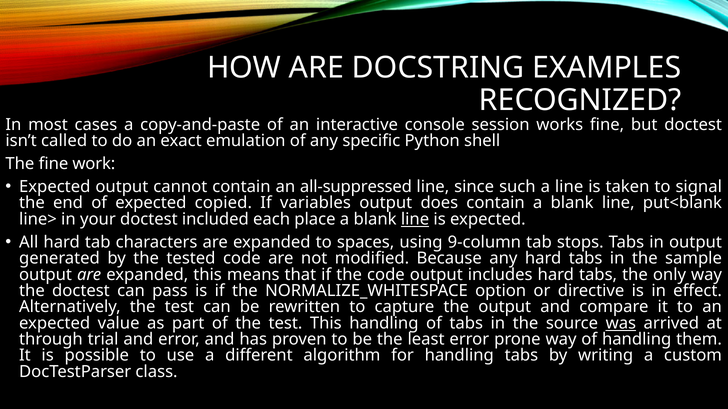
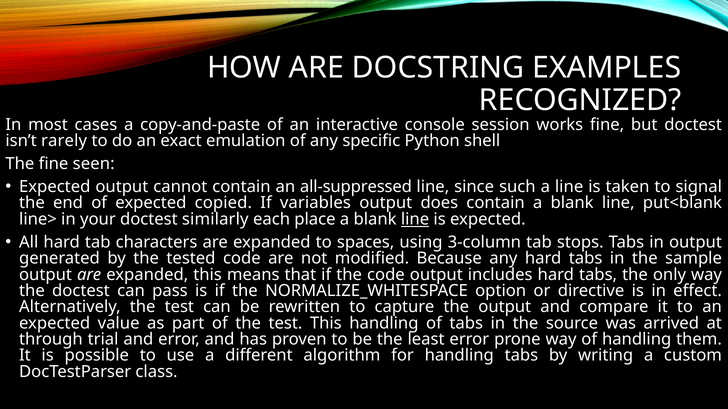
called: called -> rarely
work: work -> seen
included: included -> similarly
9-column: 9-column -> 3-column
was underline: present -> none
